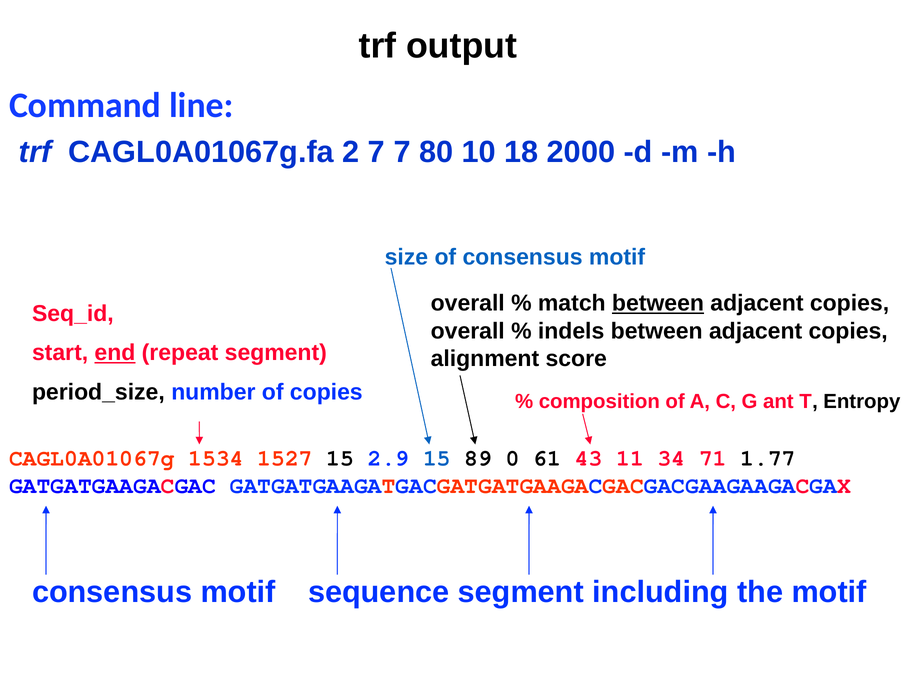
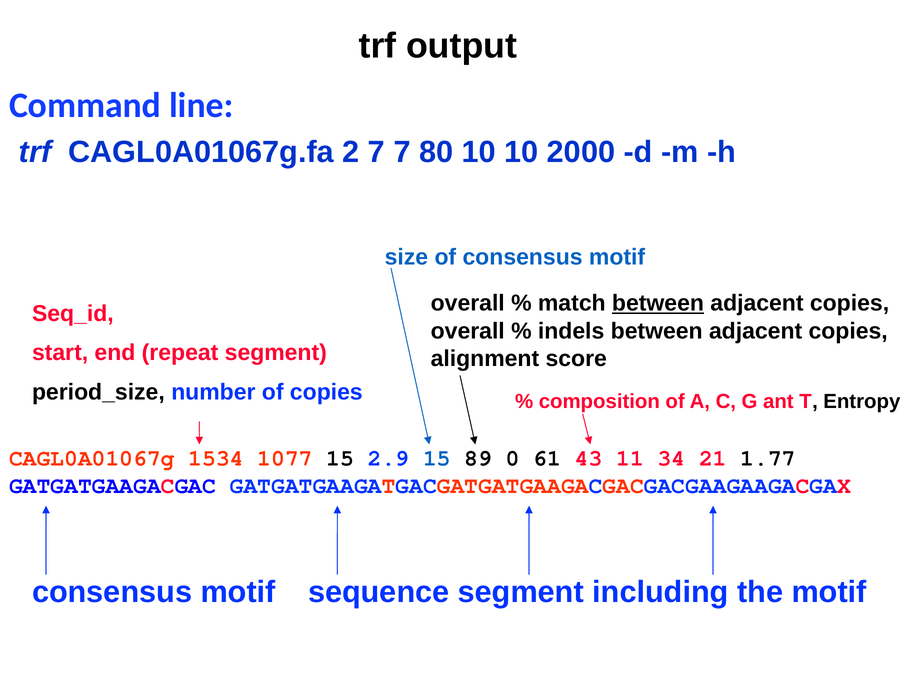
10 18: 18 -> 10
end underline: present -> none
1527: 1527 -> 1077
71: 71 -> 21
